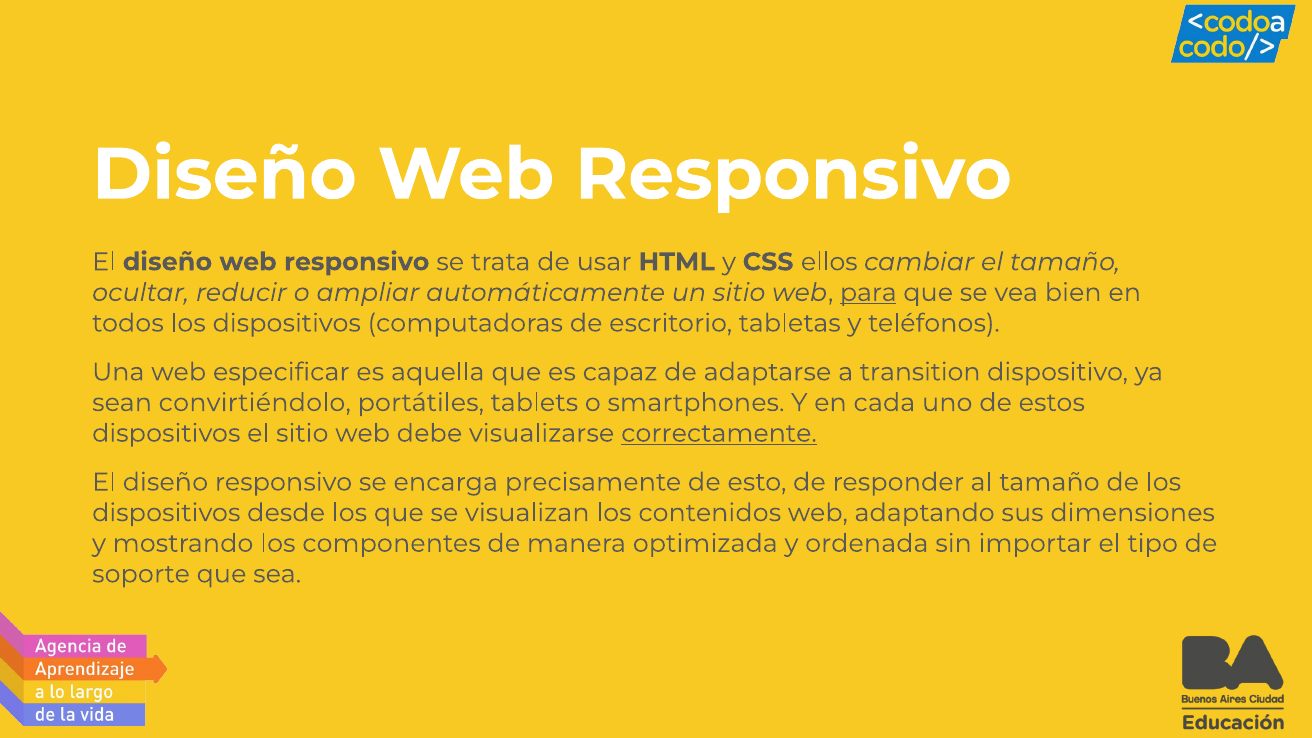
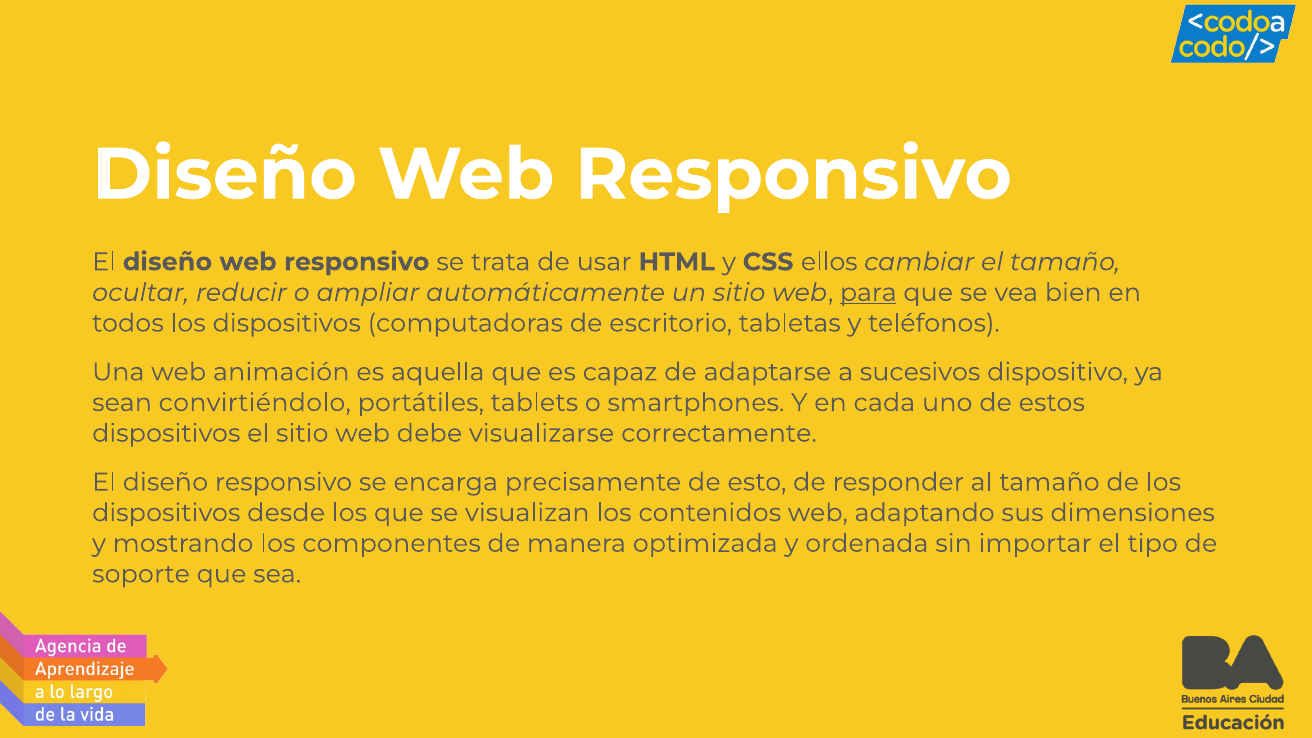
especificar: especificar -> animación
transition: transition -> sucesivos
correctamente underline: present -> none
